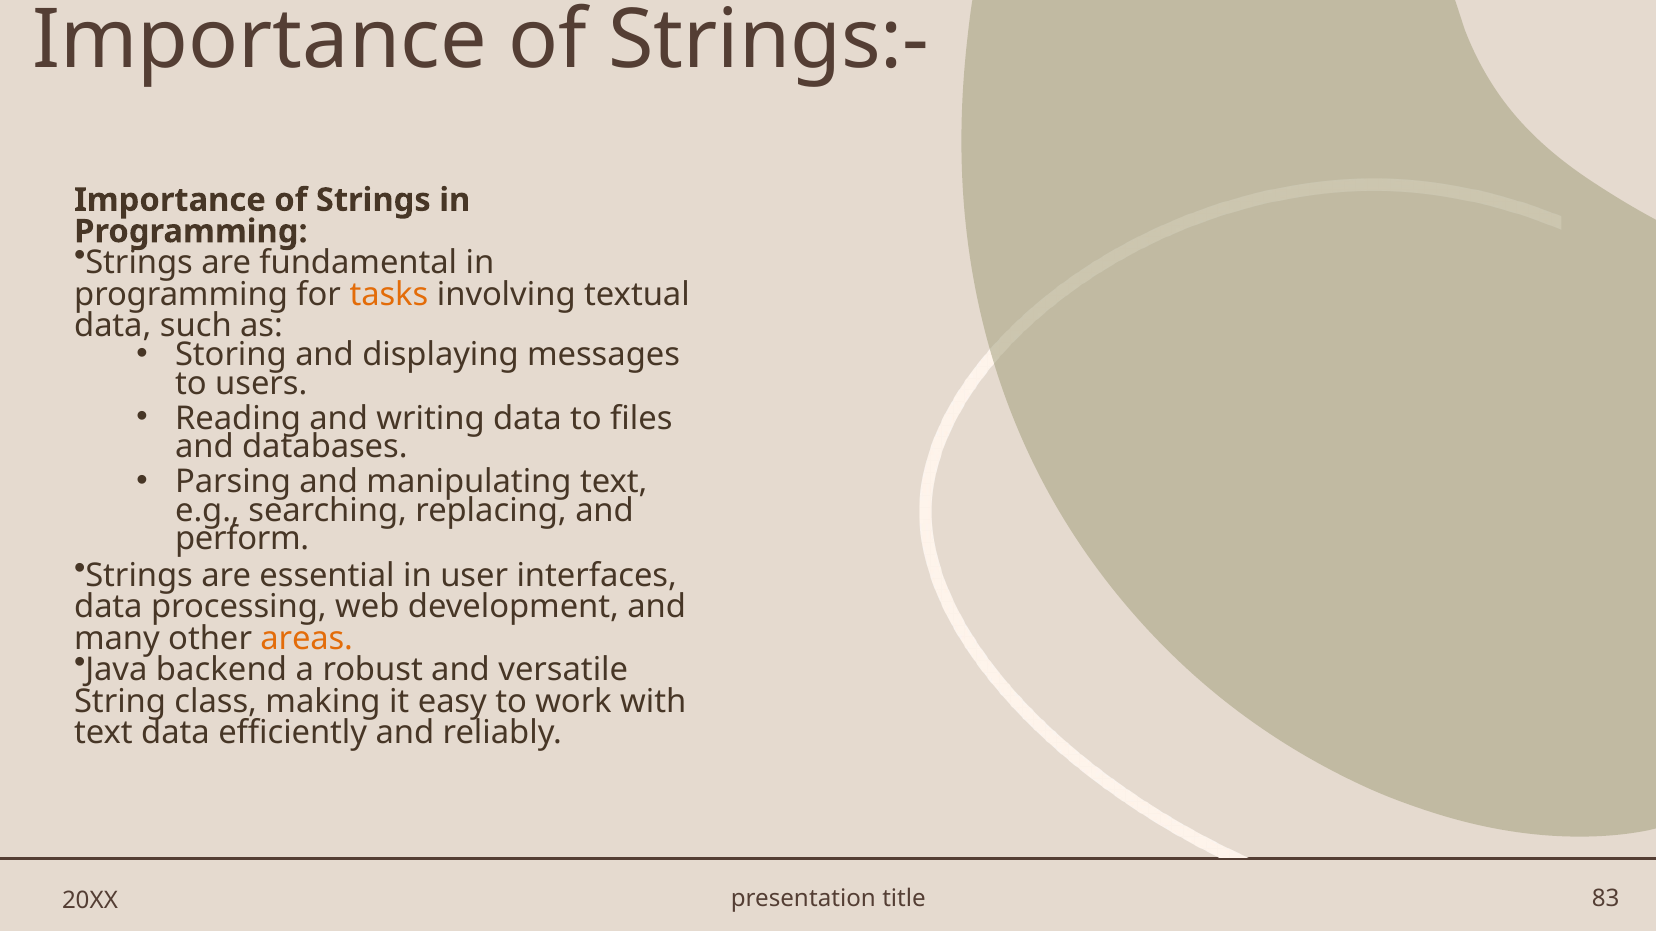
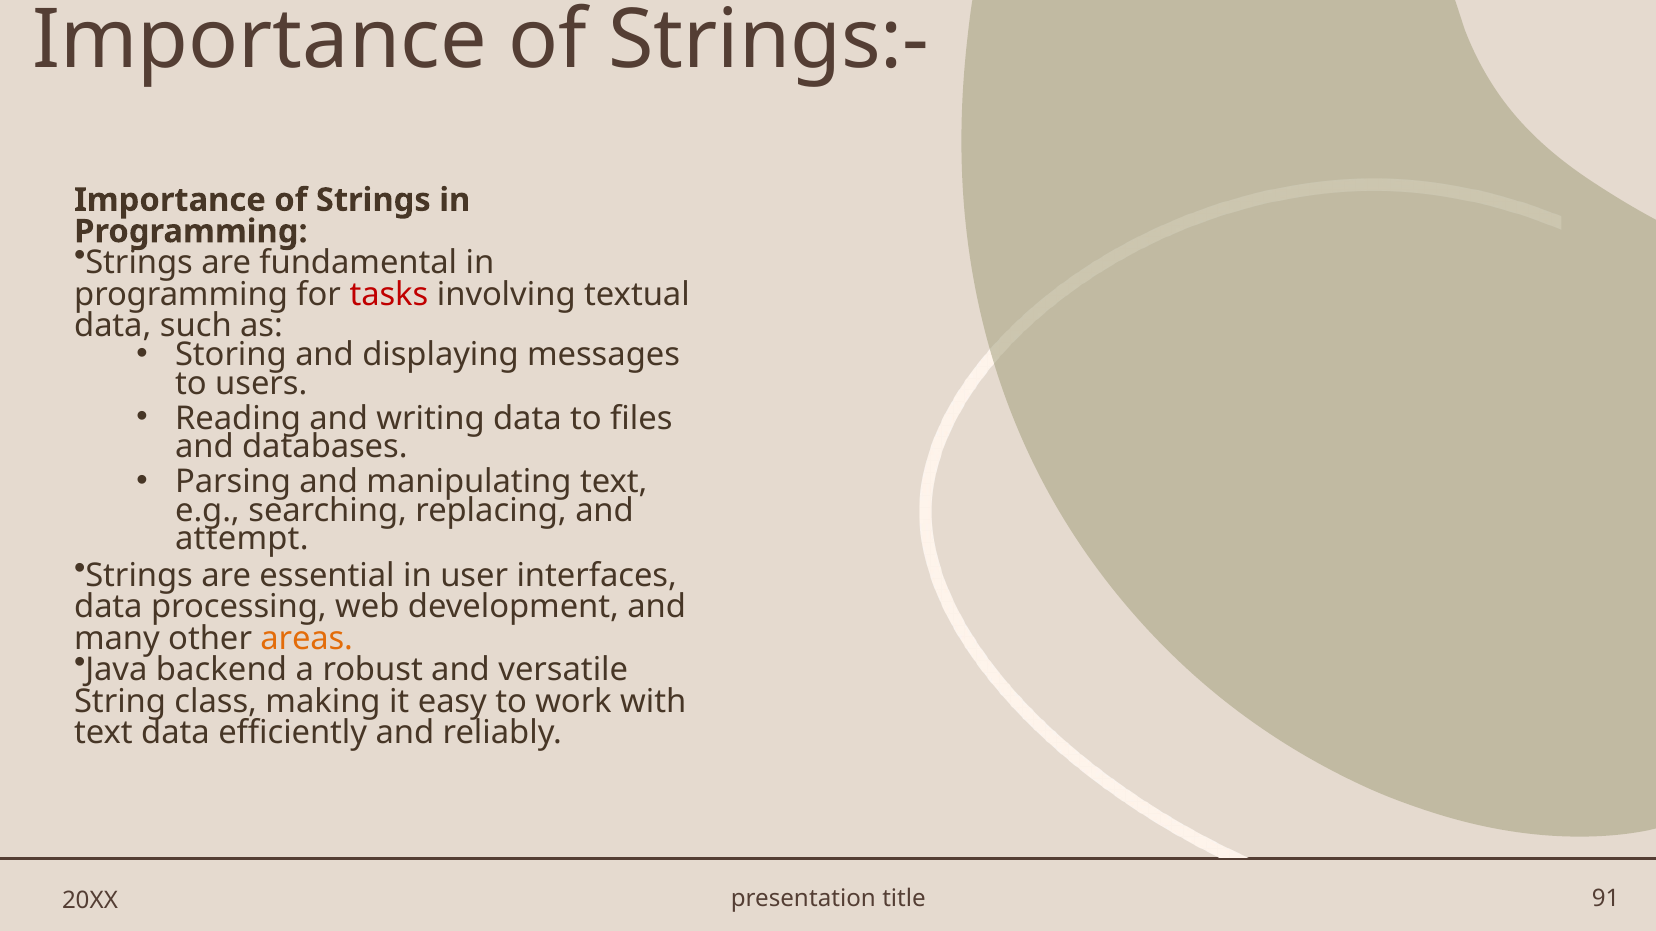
tasks colour: orange -> red
perform: perform -> attempt
83: 83 -> 91
